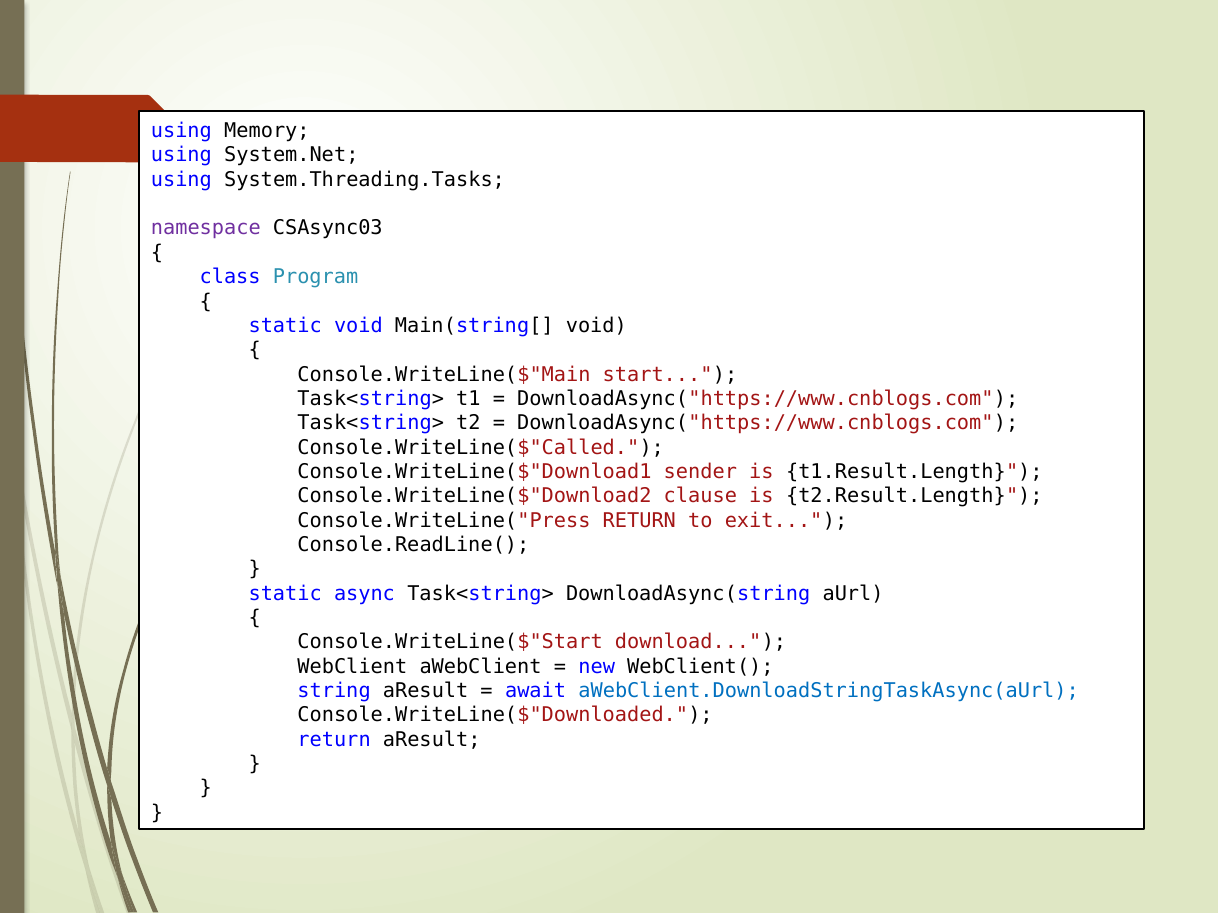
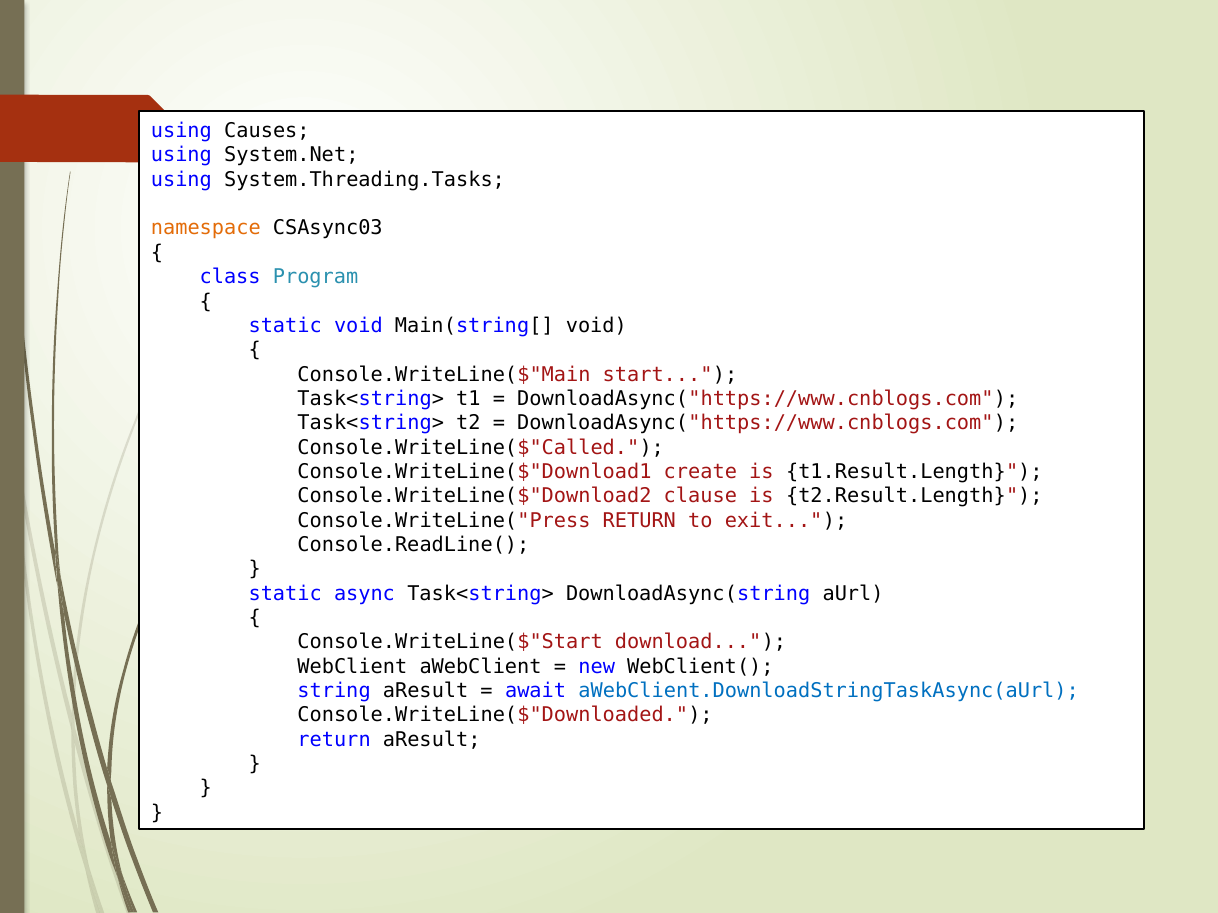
Memory: Memory -> Causes
namespace colour: purple -> orange
sender: sender -> create
